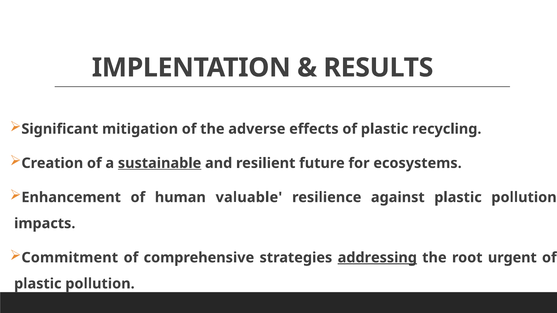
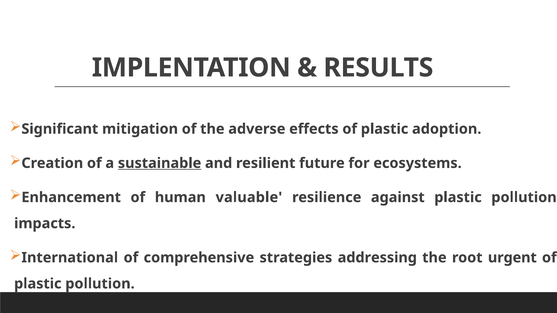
recycling: recycling -> adoption
Commitment: Commitment -> International
addressing underline: present -> none
